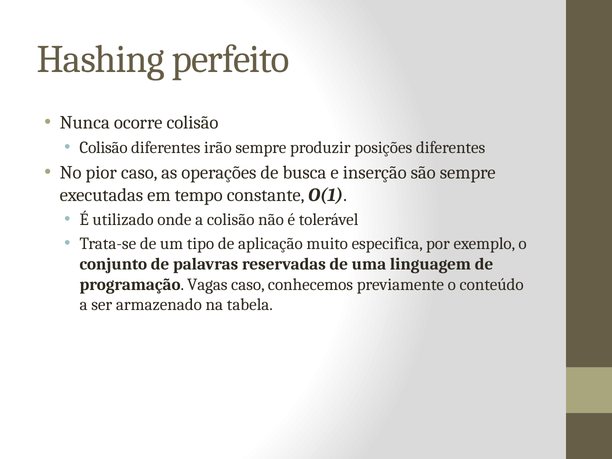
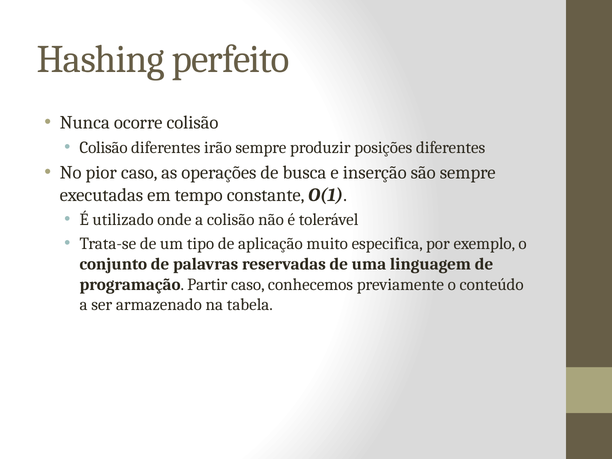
Vagas: Vagas -> Partir
